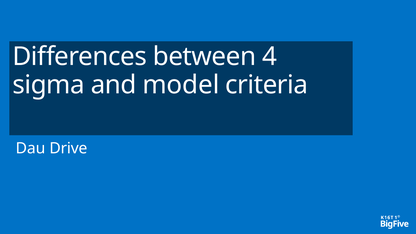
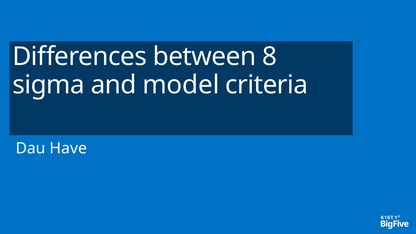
4: 4 -> 8
Drive: Drive -> Have
